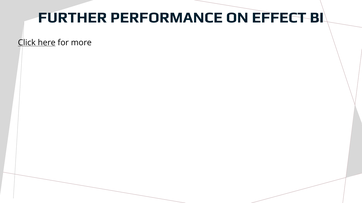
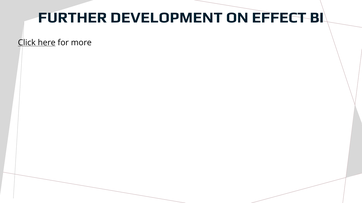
PERFORMANCE: PERFORMANCE -> DEVELOPMENT
